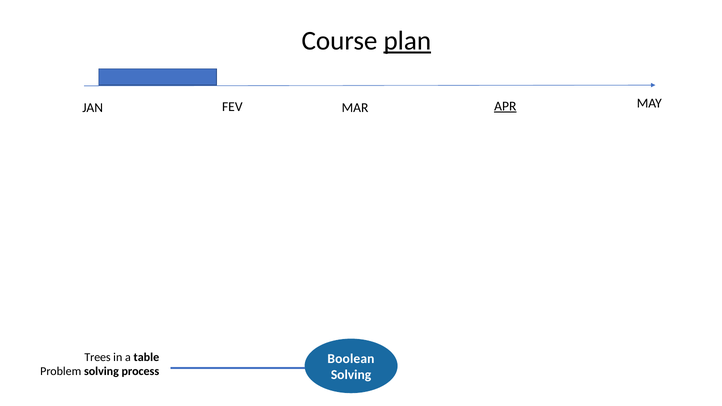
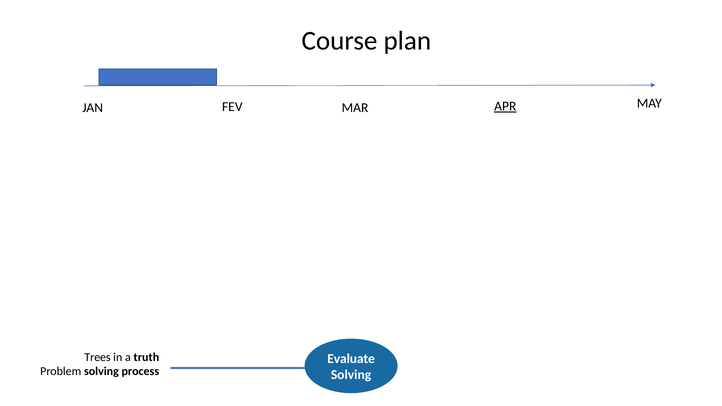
plan underline: present -> none
table: table -> truth
Boolean: Boolean -> Evaluate
